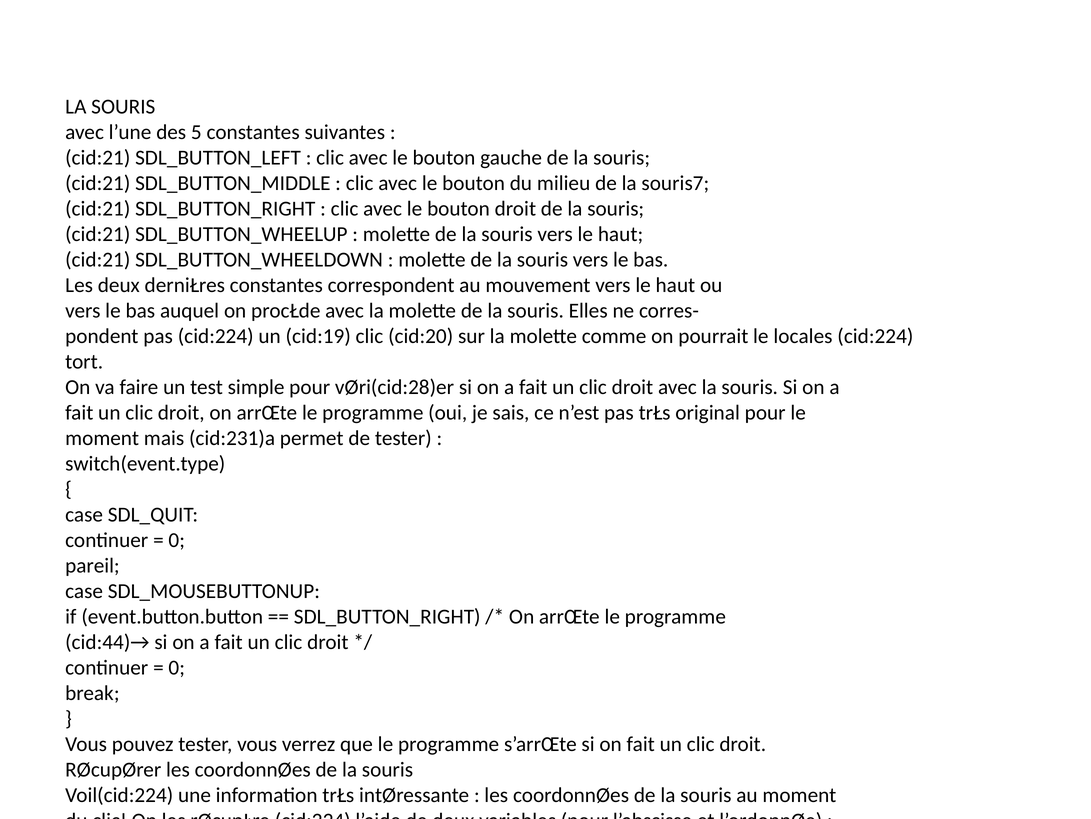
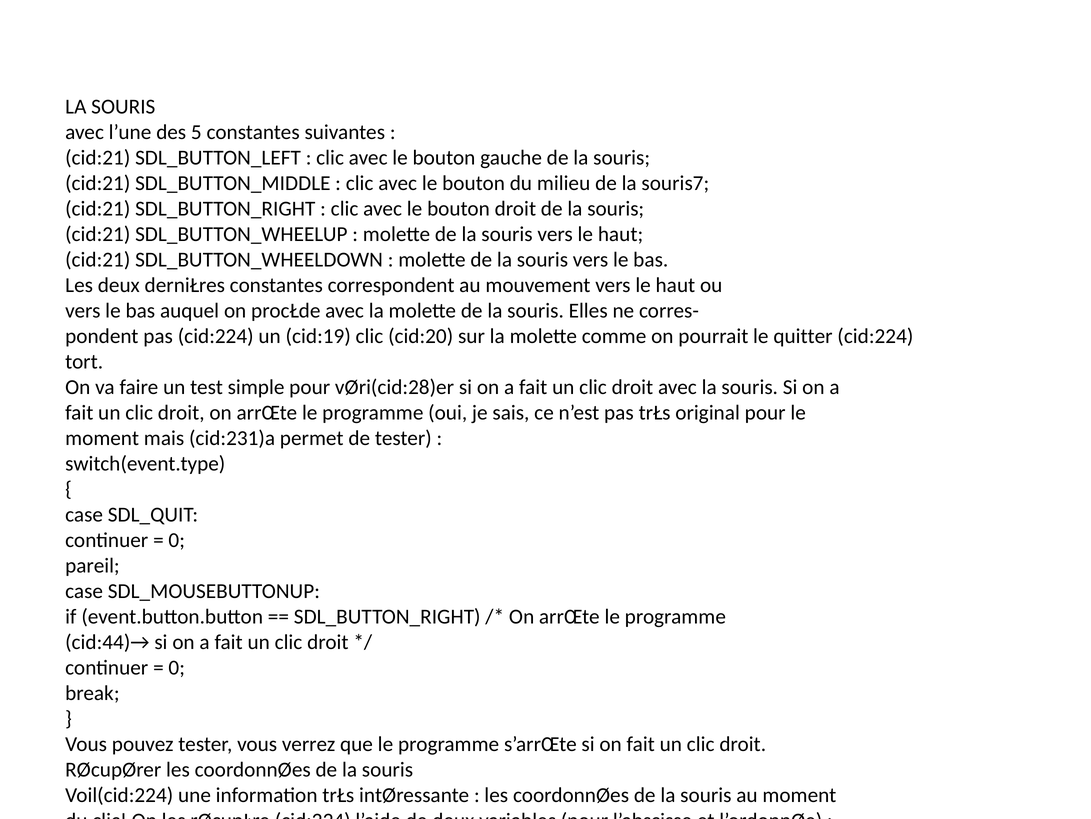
locales: locales -> quitter
